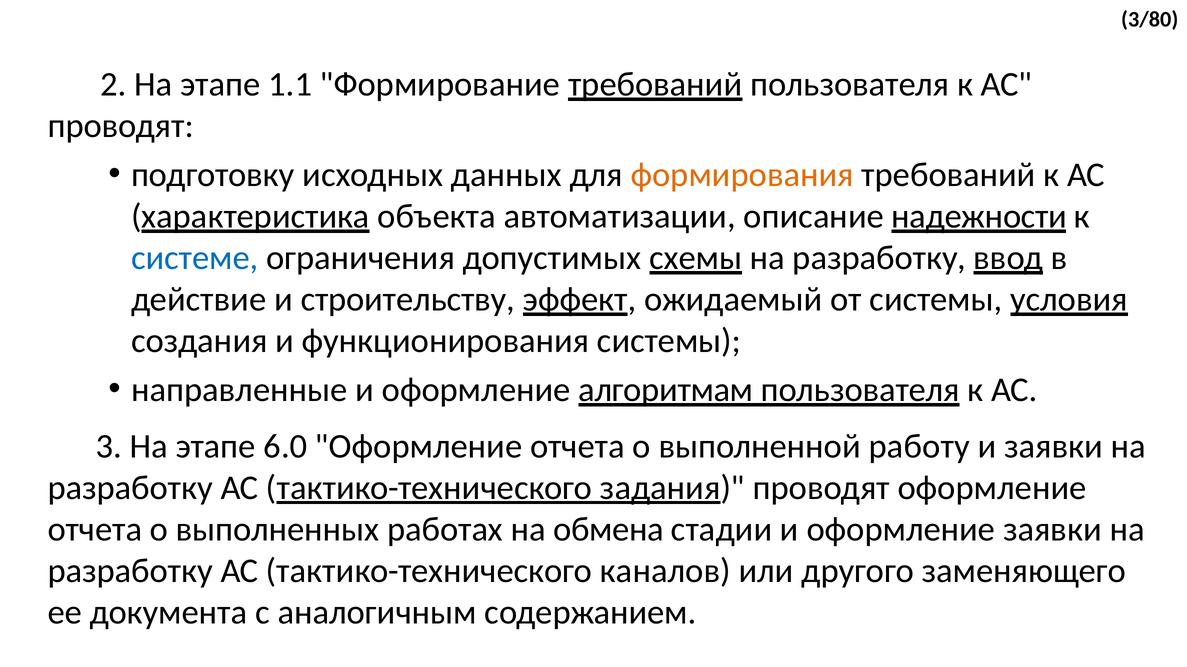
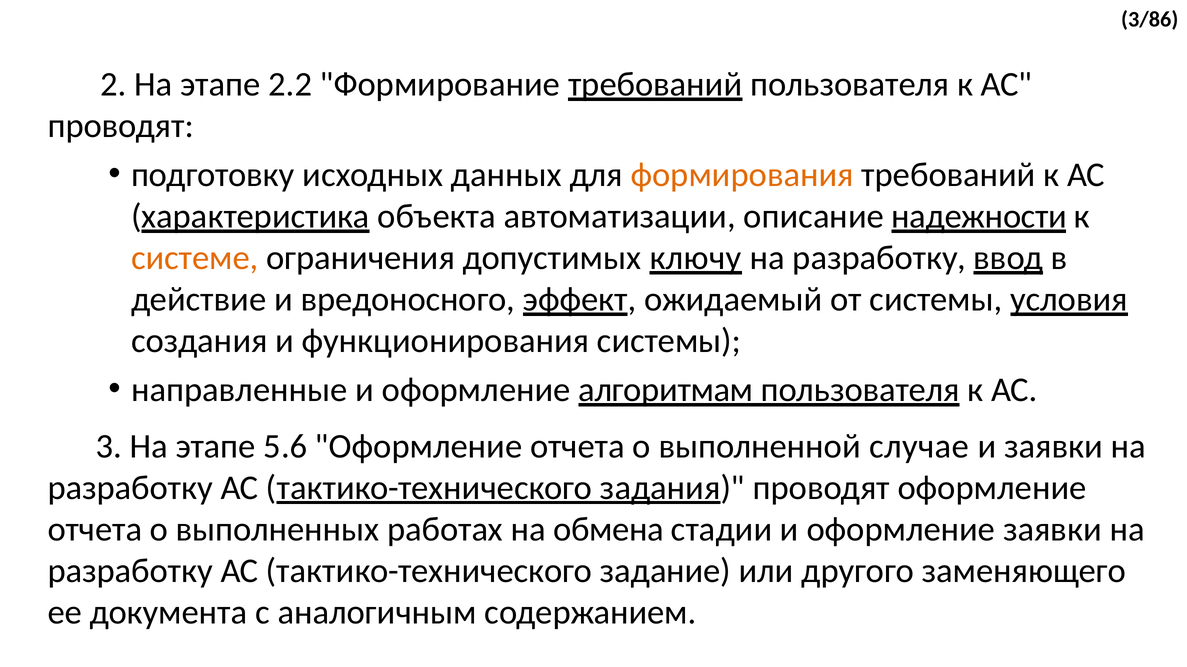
3/80: 3/80 -> 3/86
1.1: 1.1 -> 2.2
системе colour: blue -> orange
схемы: схемы -> ключу
строительству: строительству -> вредоносного
6.0: 6.0 -> 5.6
работу: работу -> случае
каналов: каналов -> задание
